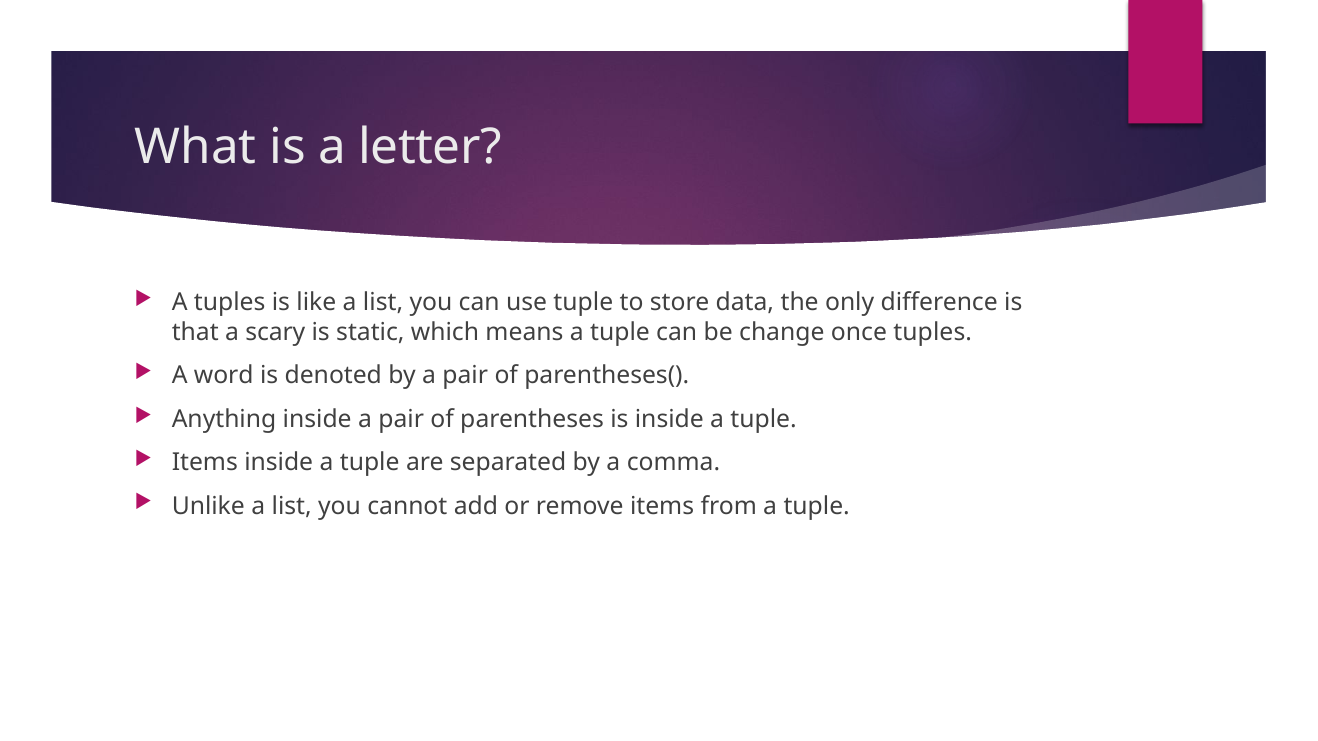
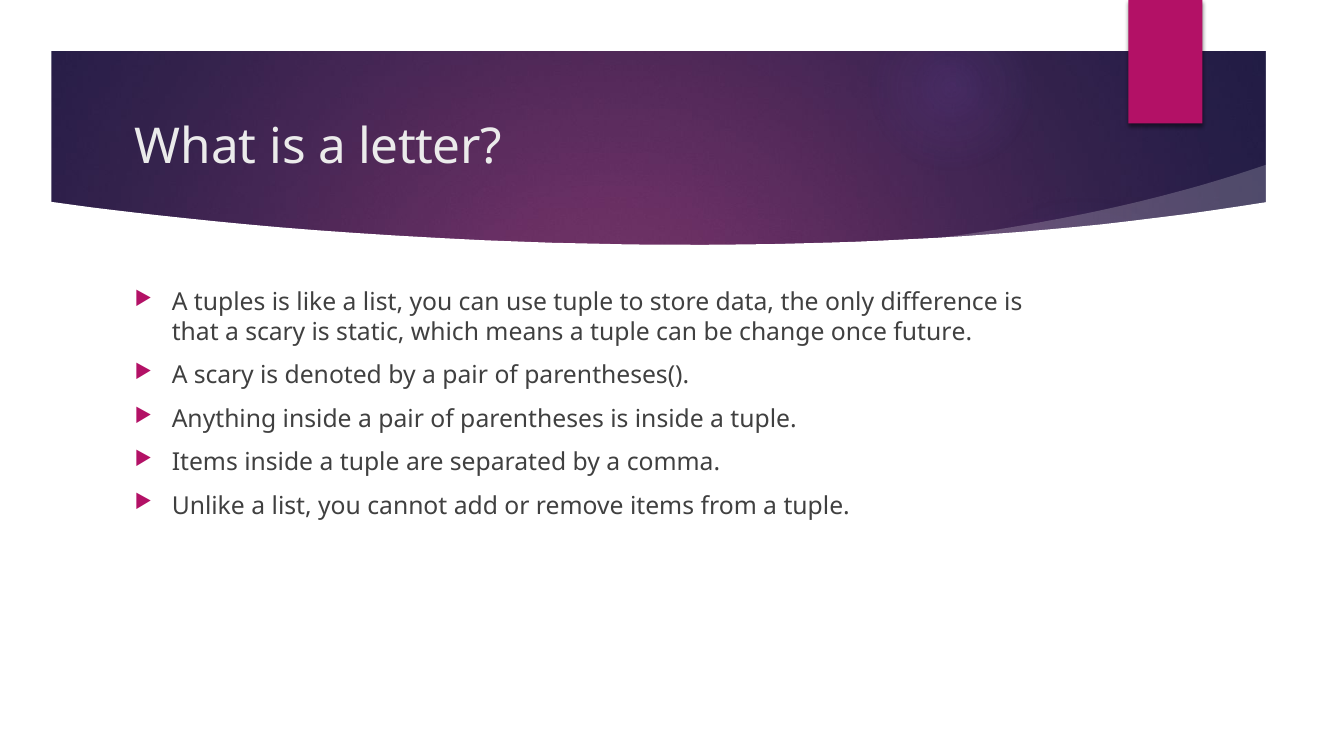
once tuples: tuples -> future
word at (224, 376): word -> scary
